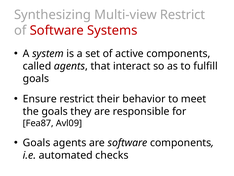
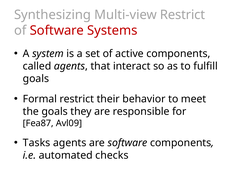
Ensure: Ensure -> Formal
Goals at (37, 142): Goals -> Tasks
